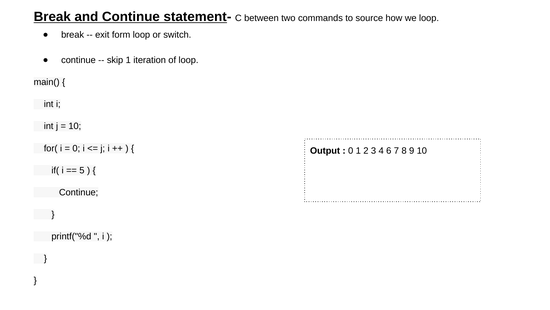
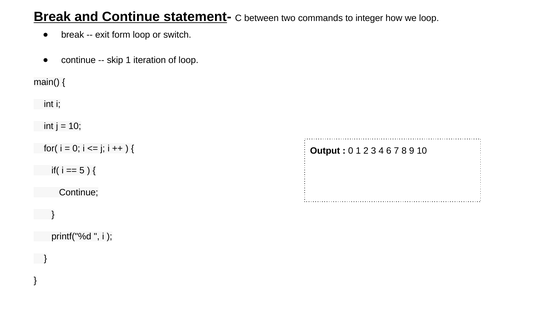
source: source -> integer
